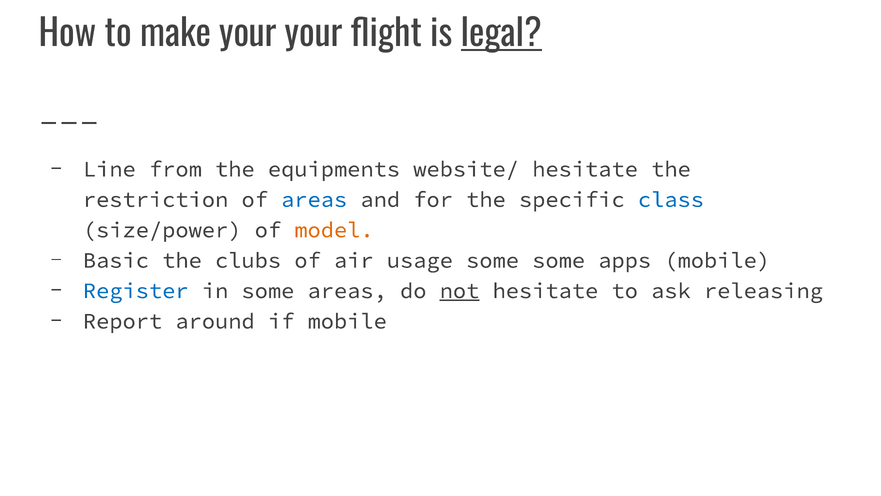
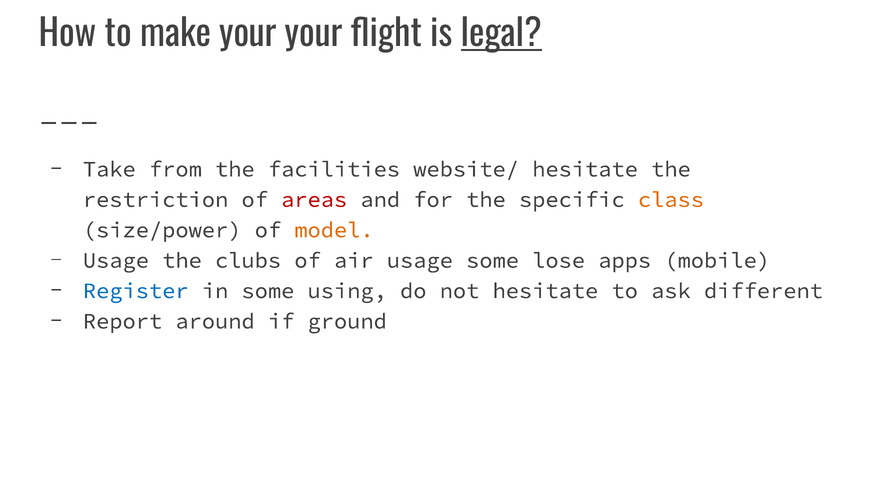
Line: Line -> Take
equipments: equipments -> facilities
areas at (314, 199) colour: blue -> red
class colour: blue -> orange
Basic at (116, 260): Basic -> Usage
some some: some -> lose
some areas: areas -> using
not underline: present -> none
releasing: releasing -> different
if mobile: mobile -> ground
